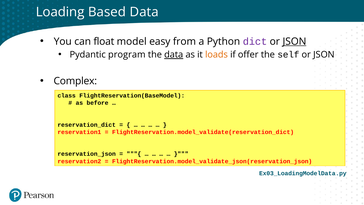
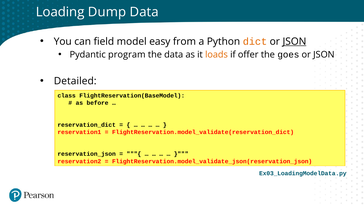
Based: Based -> Dump
float: float -> field
dict colour: purple -> orange
data at (174, 55) underline: present -> none
self: self -> goes
Complex: Complex -> Detailed
